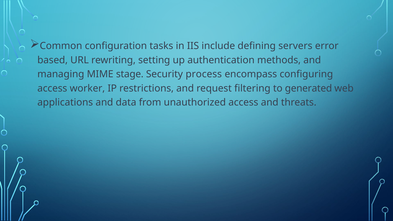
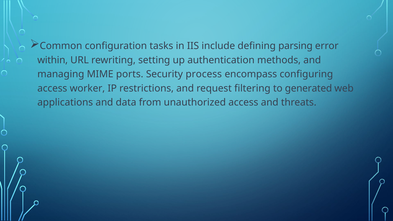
servers: servers -> parsing
based: based -> within
stage: stage -> ports
